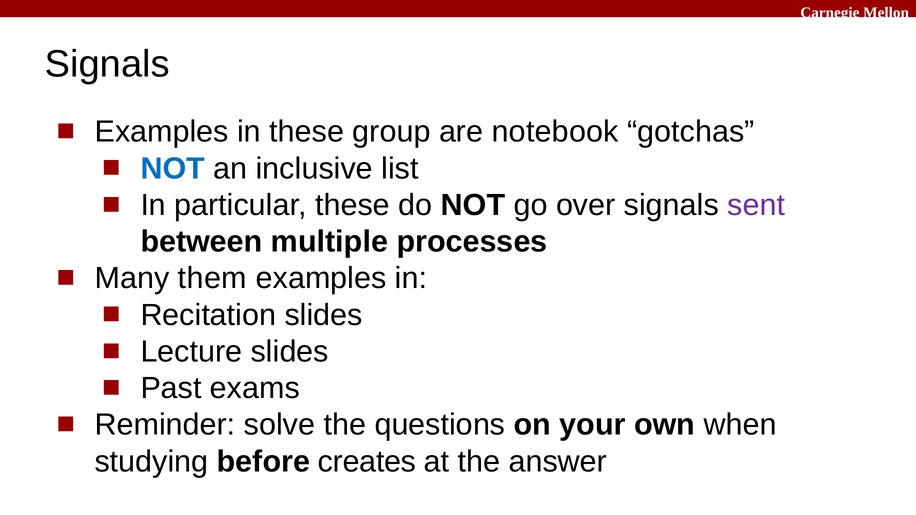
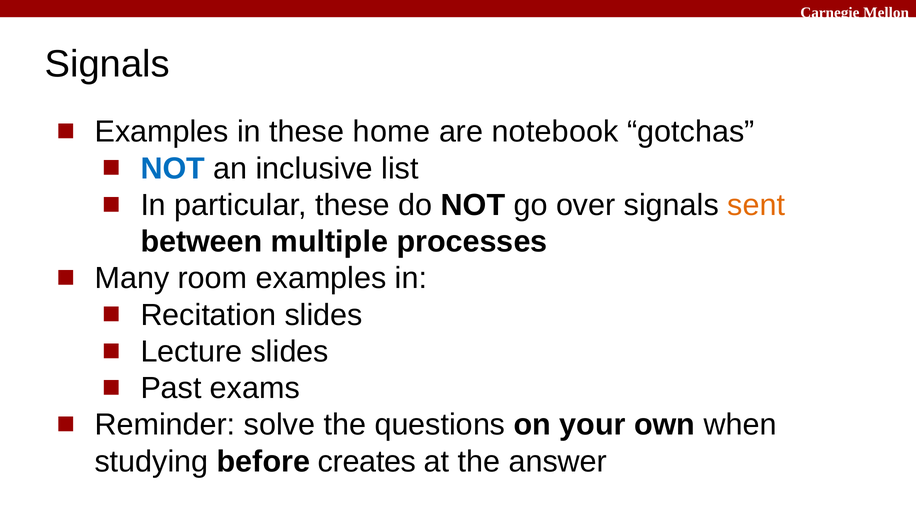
group: group -> home
sent colour: purple -> orange
them: them -> room
